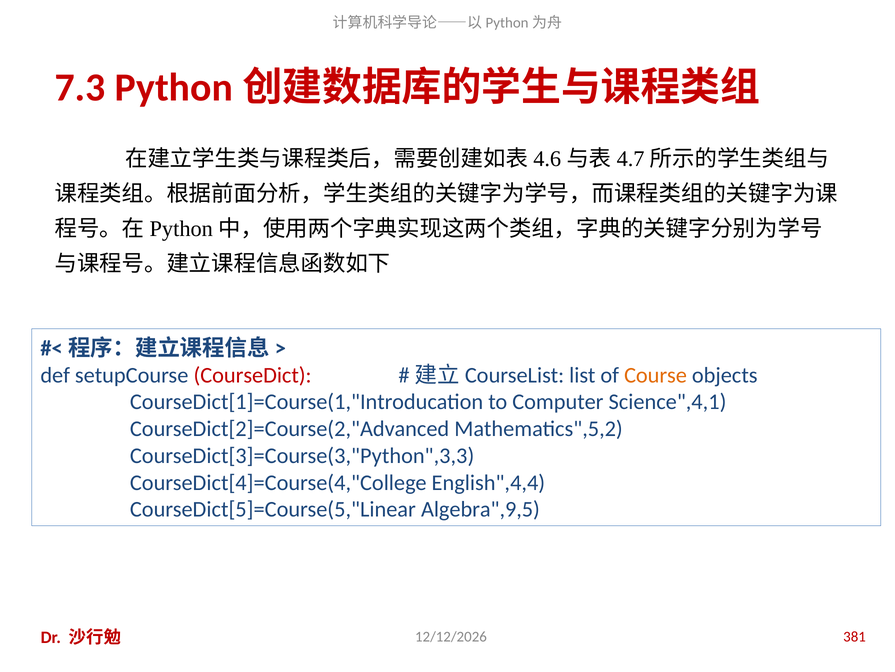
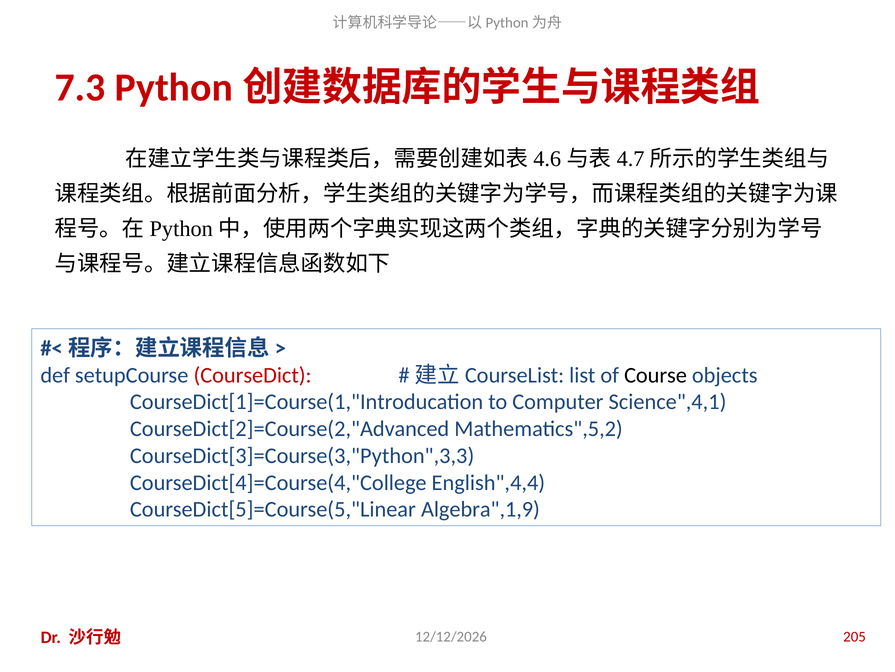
Course colour: orange -> black
Algebra",9,5: Algebra",9,5 -> Algebra",1,9
381: 381 -> 205
